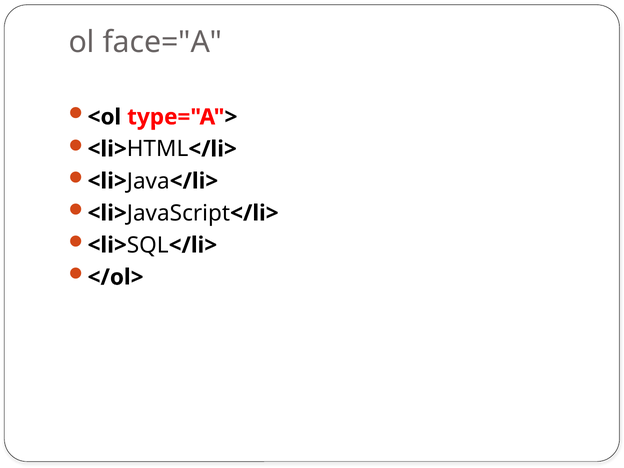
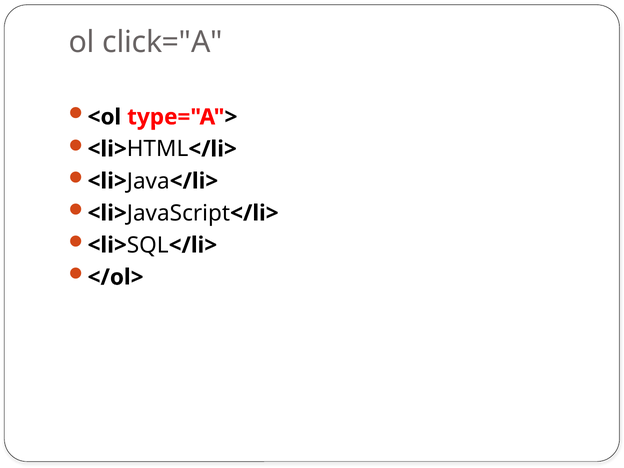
face="A: face="A -> click="A
